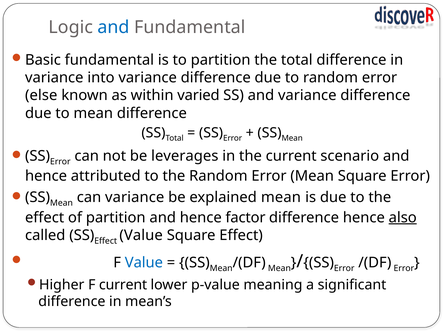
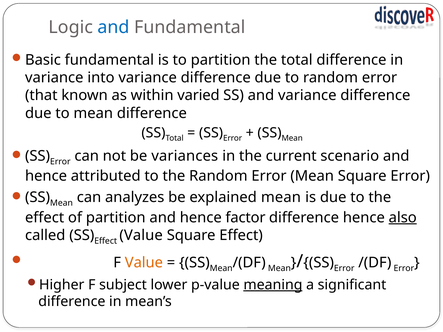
else: else -> that
leverages: leverages -> variances
can variance: variance -> analyzes
Value at (144, 263) colour: blue -> orange
F current: current -> subject
meaning underline: none -> present
